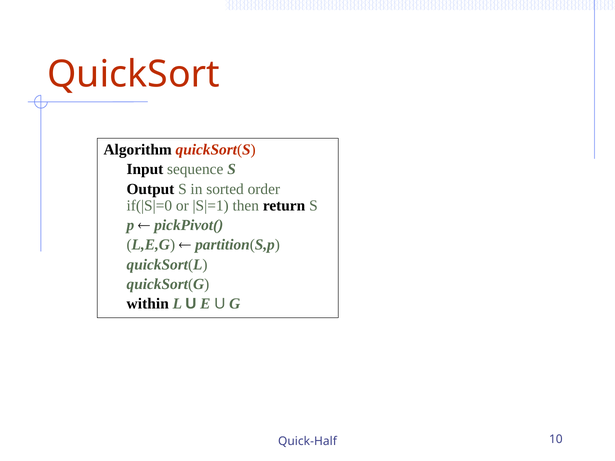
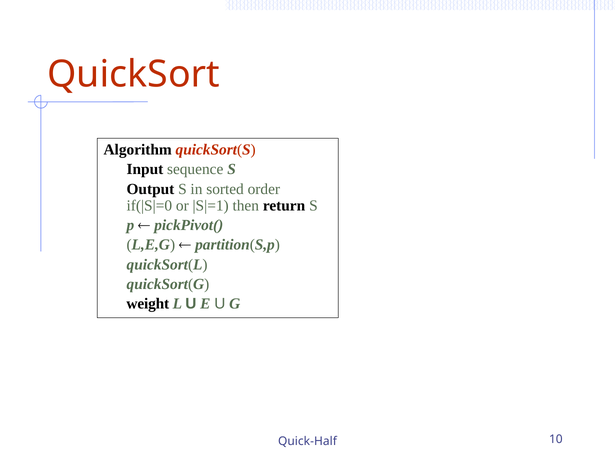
within: within -> weight
